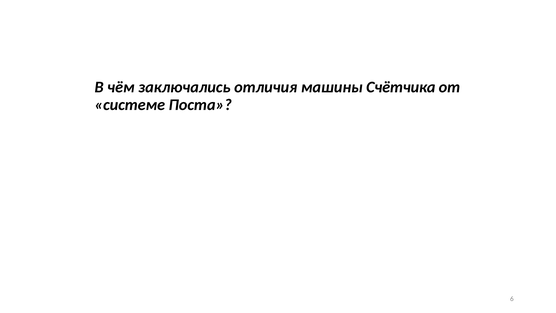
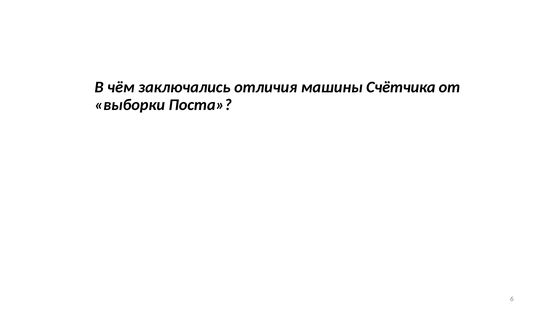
системе: системе -> выборки
